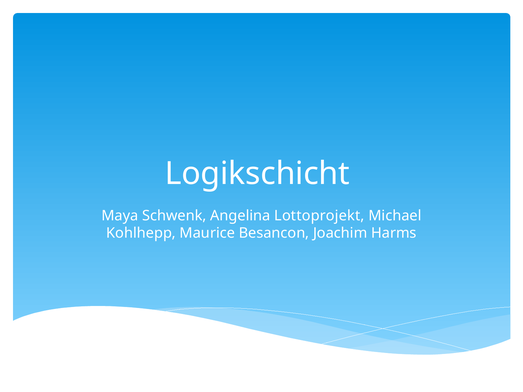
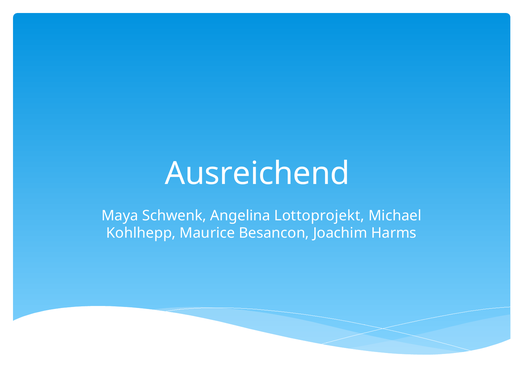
Logikschicht: Logikschicht -> Ausreichend
